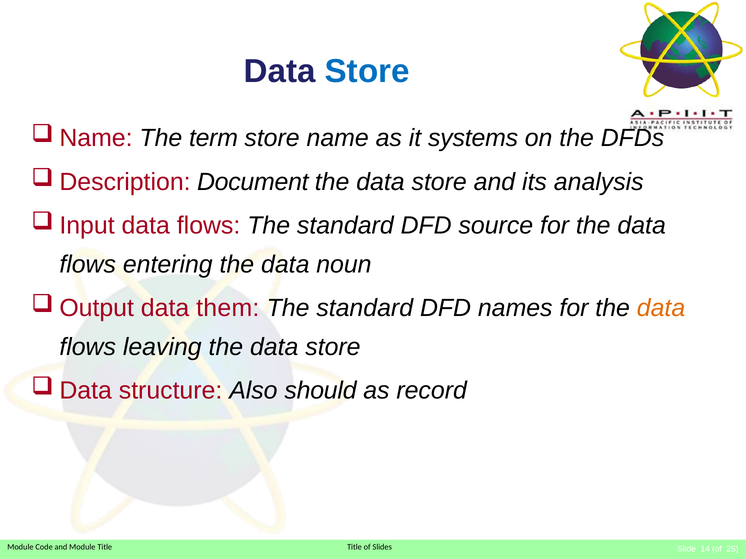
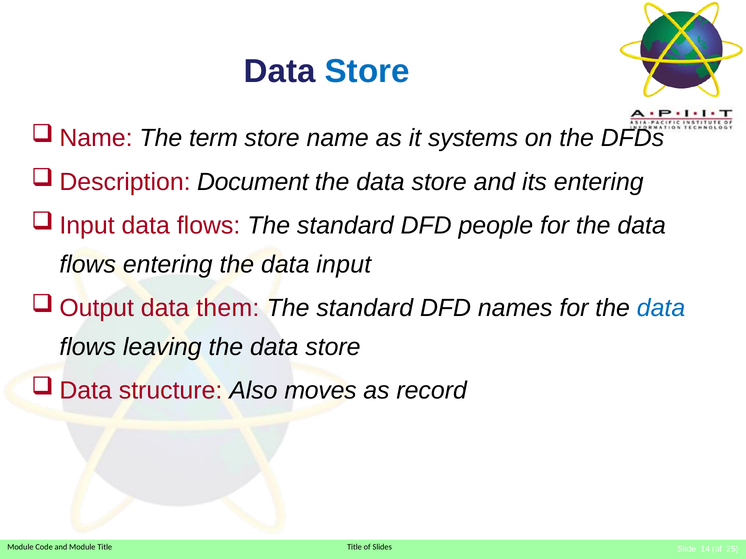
its analysis: analysis -> entering
source: source -> people
noun: noun -> input
data at (661, 308) colour: orange -> blue
should: should -> moves
